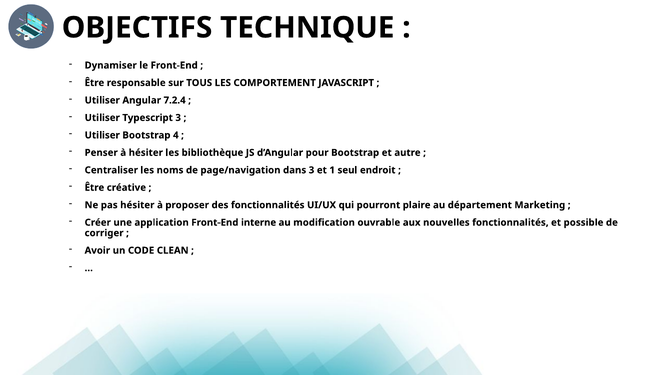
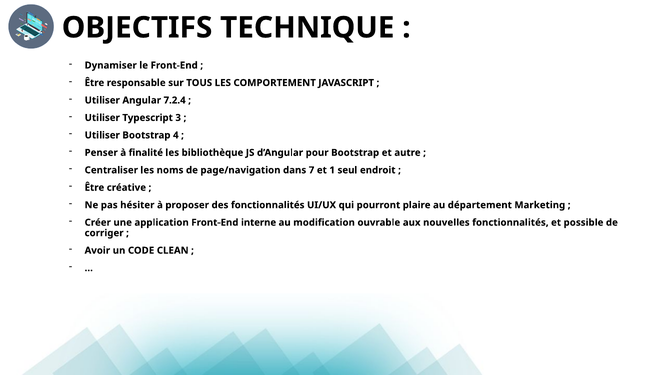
à hésiter: hésiter -> finalité
dans 3: 3 -> 7
